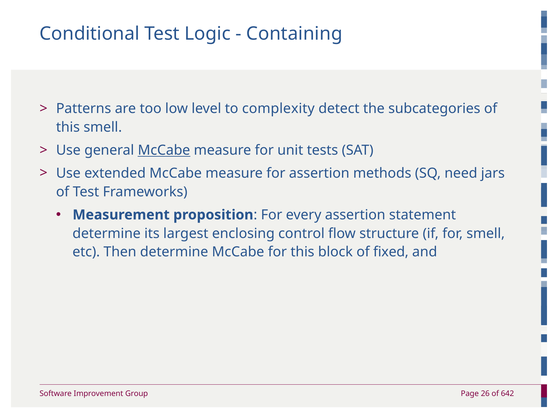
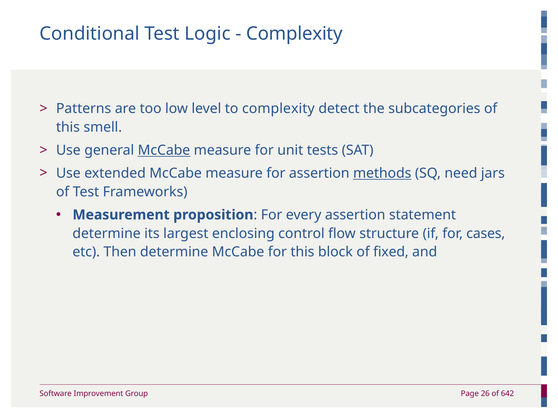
Containing at (294, 34): Containing -> Complexity
methods underline: none -> present
for smell: smell -> cases
